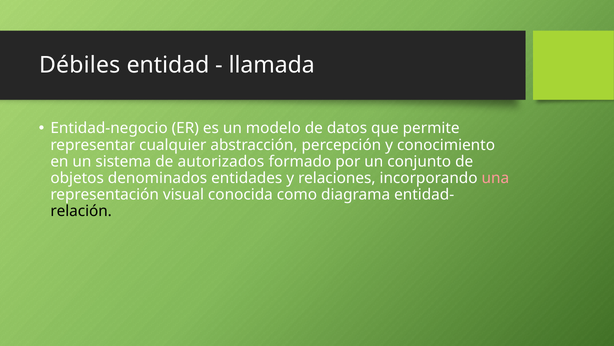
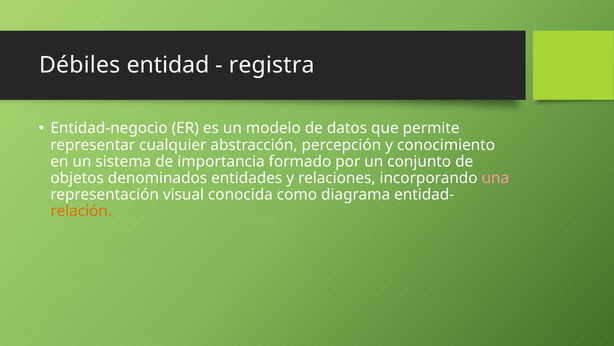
llamada: llamada -> registra
autorizados: autorizados -> importancia
relación colour: black -> orange
